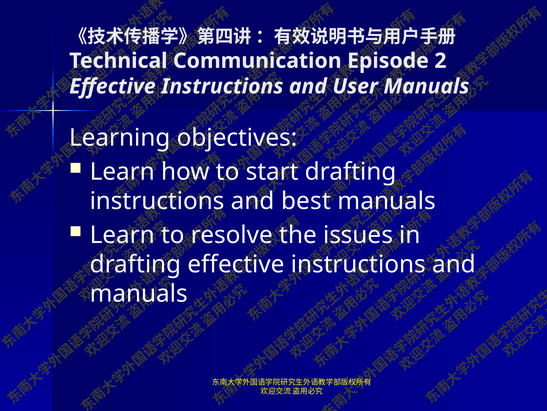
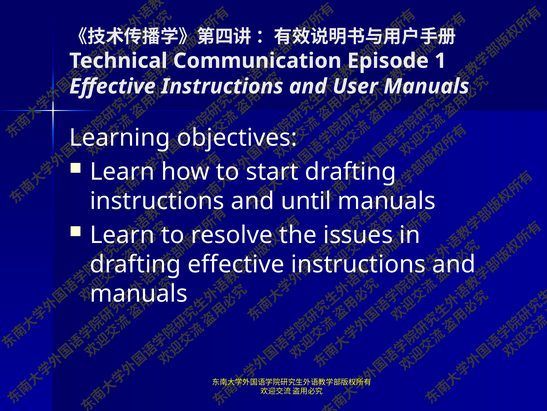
2: 2 -> 1
best: best -> until
